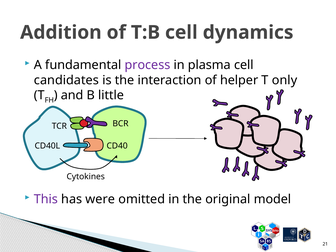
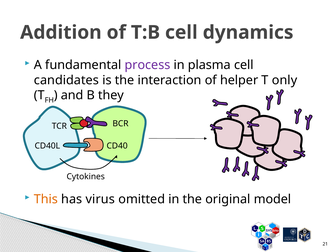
little: little -> they
This colour: purple -> orange
were: were -> virus
